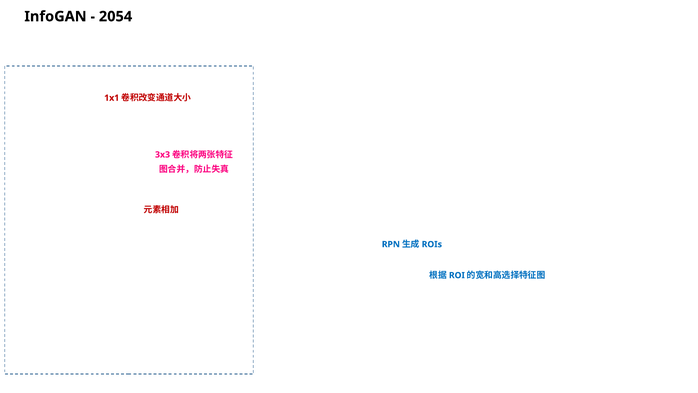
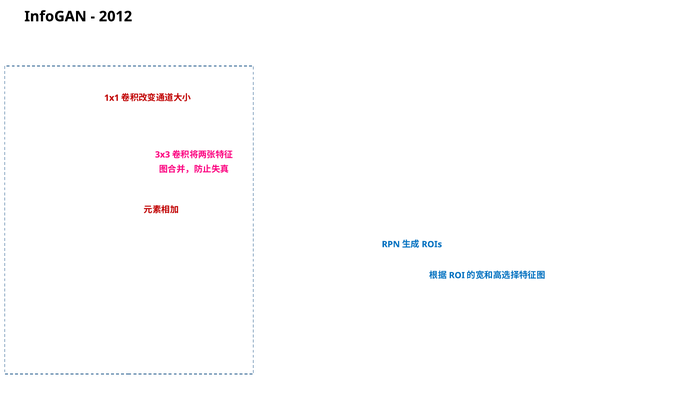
2054: 2054 -> 2012
